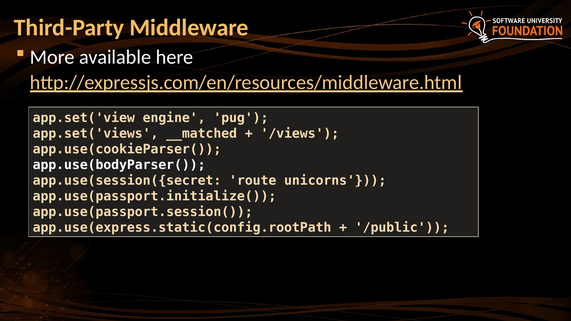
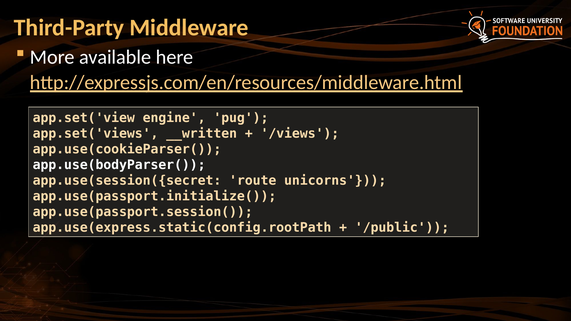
__matched: __matched -> __written
